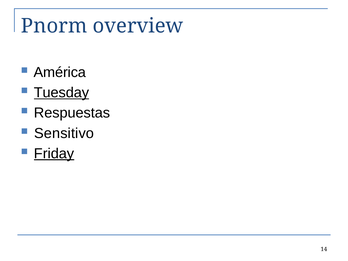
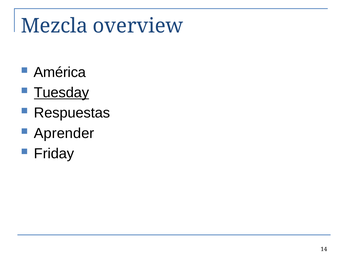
Pnorm: Pnorm -> Mezcla
Sensitivo: Sensitivo -> Aprender
Friday underline: present -> none
